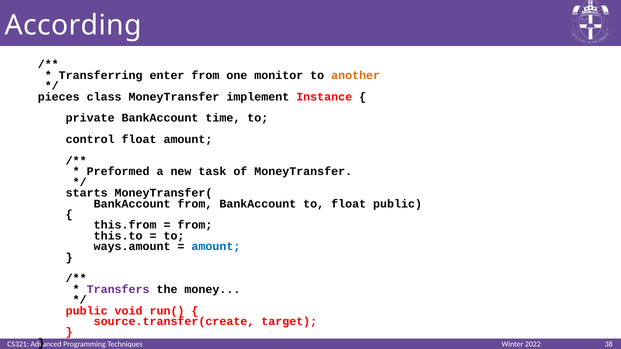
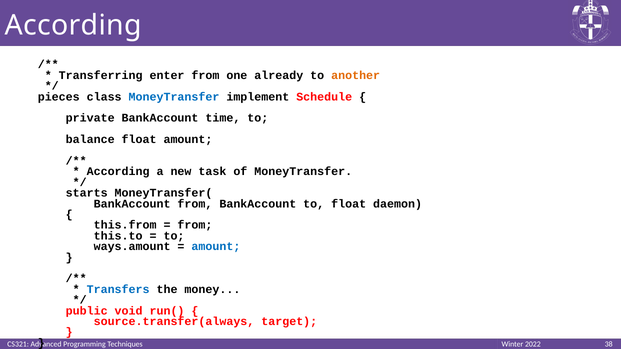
monitor: monitor -> already
MoneyTransfer at (174, 97) colour: black -> blue
Instance: Instance -> Schedule
control: control -> balance
Preformed at (118, 172): Preformed -> According
float public: public -> daemon
Transfers colour: purple -> blue
source.transfer(create: source.transfer(create -> source.transfer(always
